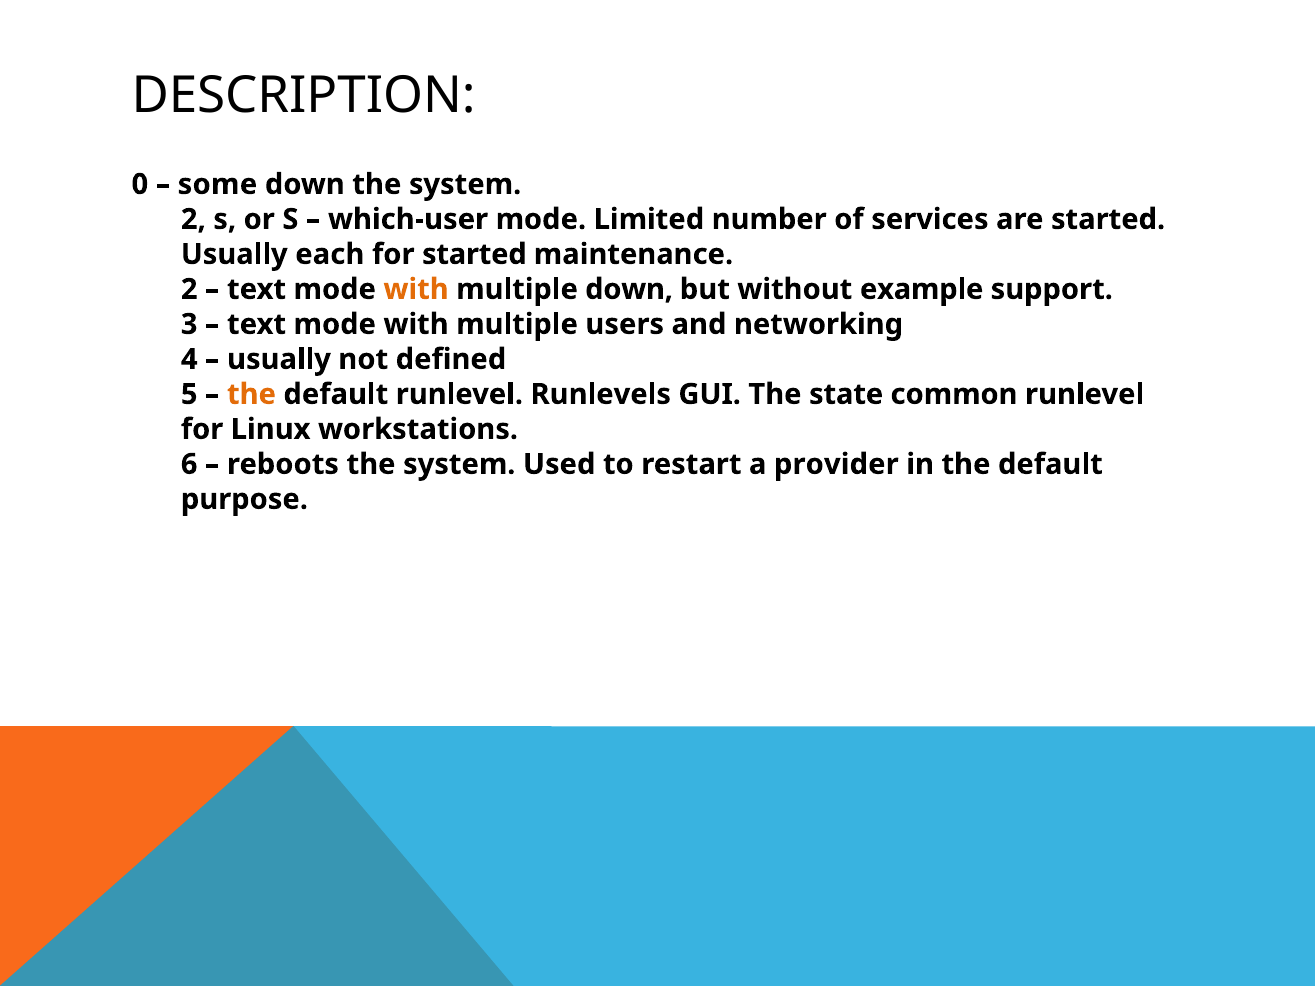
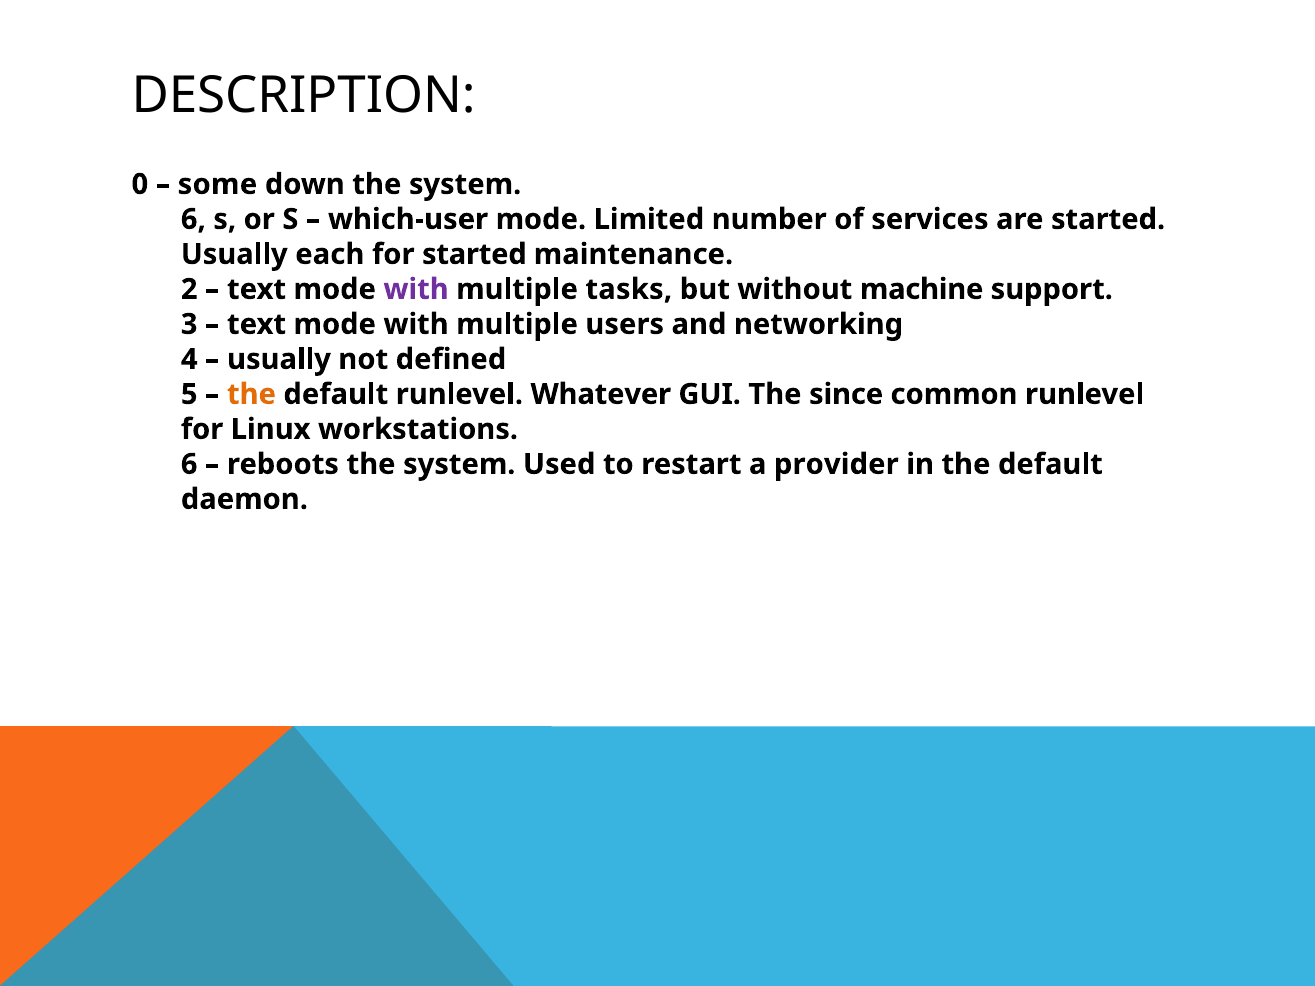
2 at (193, 219): 2 -> 6
with at (416, 289) colour: orange -> purple
multiple down: down -> tasks
example: example -> machine
Runlevels: Runlevels -> Whatever
state: state -> since
purpose: purpose -> daemon
